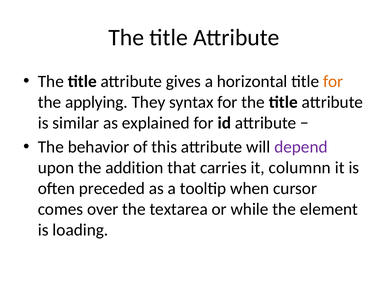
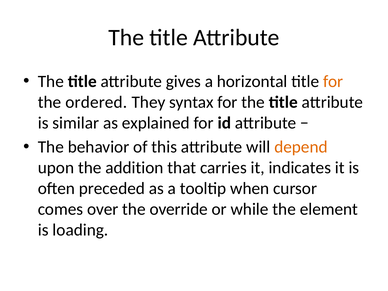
applying: applying -> ordered
depend colour: purple -> orange
columnn: columnn -> indicates
textarea: textarea -> override
